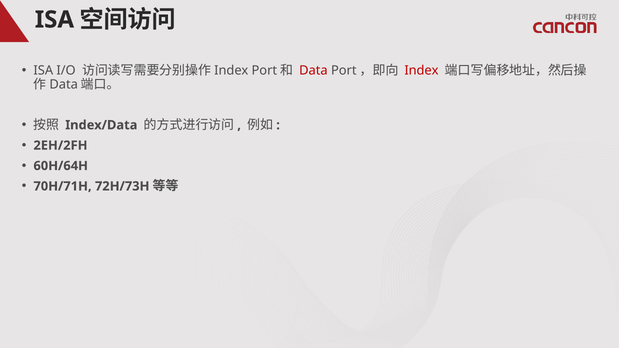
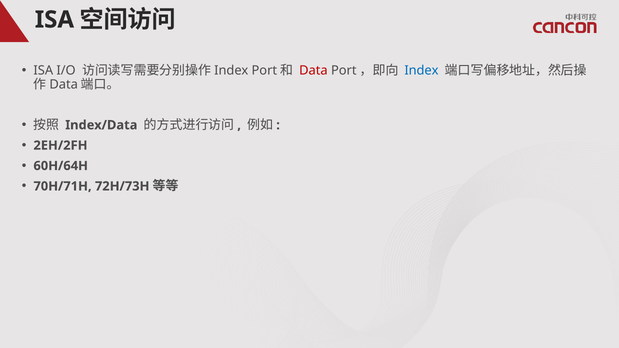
Index colour: red -> blue
